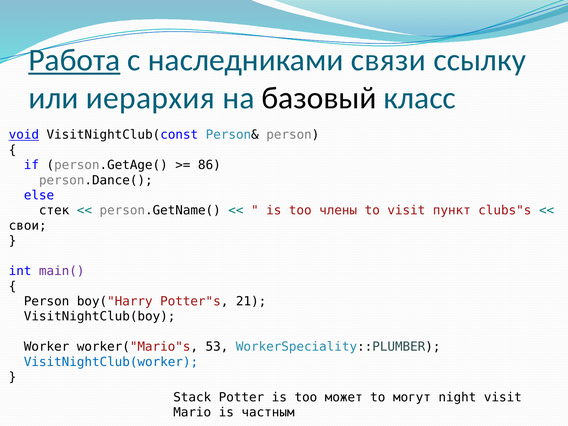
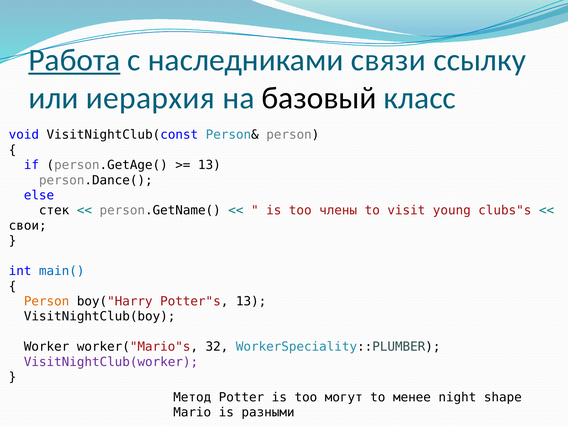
void underline: present -> none
86 at (209, 165): 86 -> 13
пункт: пункт -> young
main( colour: purple -> blue
Person at (47, 301) colour: black -> orange
Potter"s 21: 21 -> 13
53: 53 -> 32
VisitNightClub(worker colour: blue -> purple
Stack: Stack -> Метод
может: может -> могут
могут: могут -> менее
night visit: visit -> shape
частным: частным -> разными
